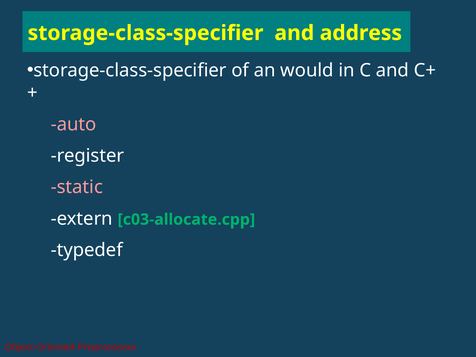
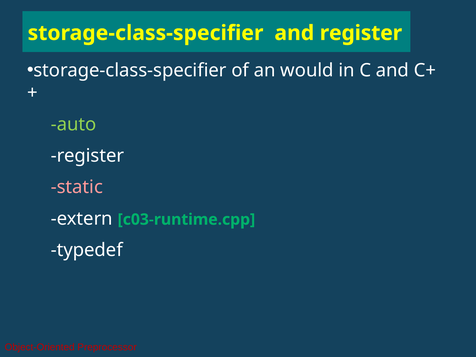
and address: address -> register
auto colour: pink -> light green
c03-allocate.cpp: c03-allocate.cpp -> c03-runtime.cpp
